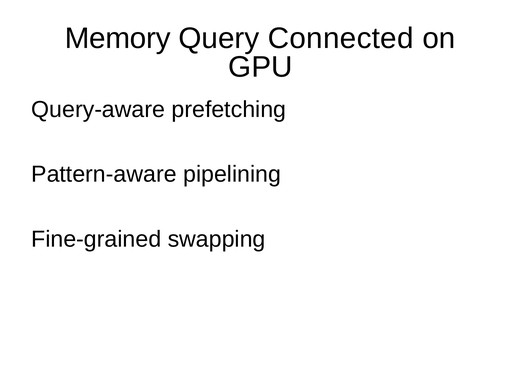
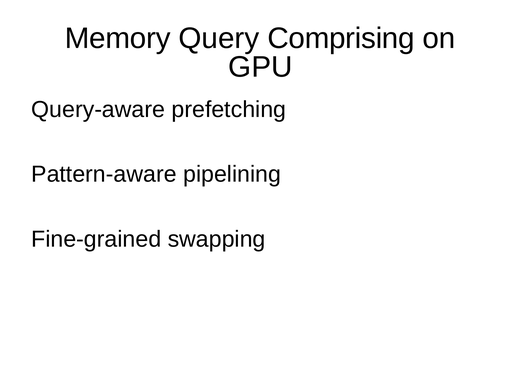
Connected: Connected -> Comprising
